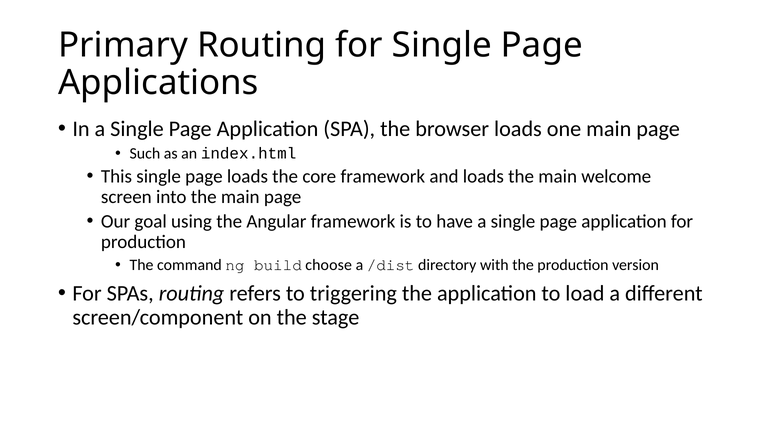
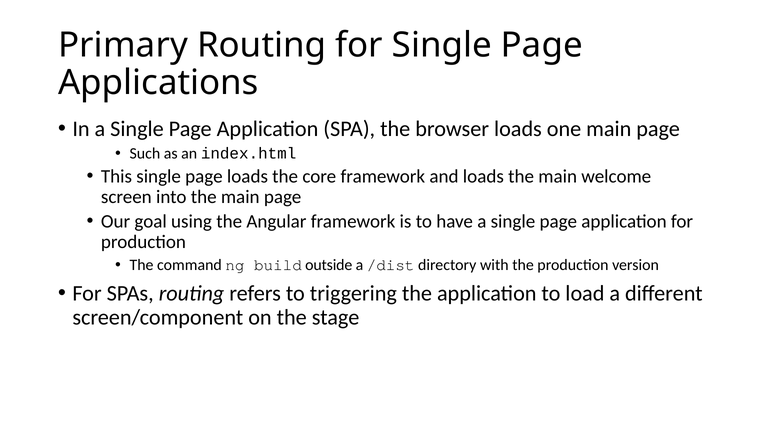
choose: choose -> outside
